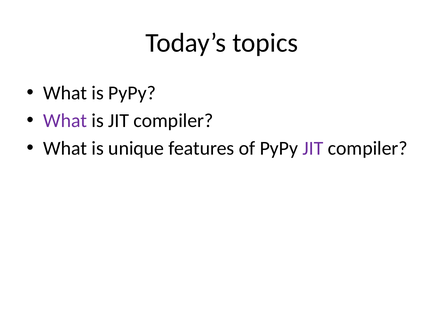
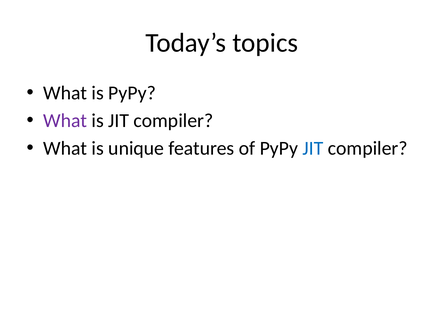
JIT at (313, 148) colour: purple -> blue
